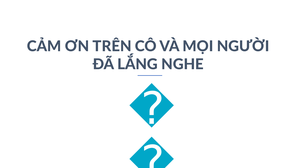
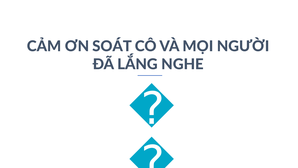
TRÊN: TRÊN -> SOÁT
